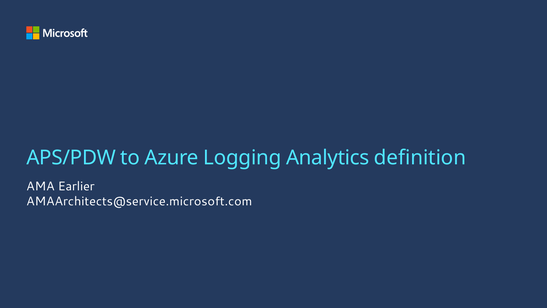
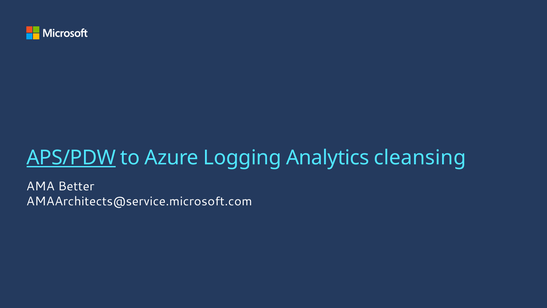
APS/PDW underline: none -> present
definition: definition -> cleansing
Earlier: Earlier -> Better
